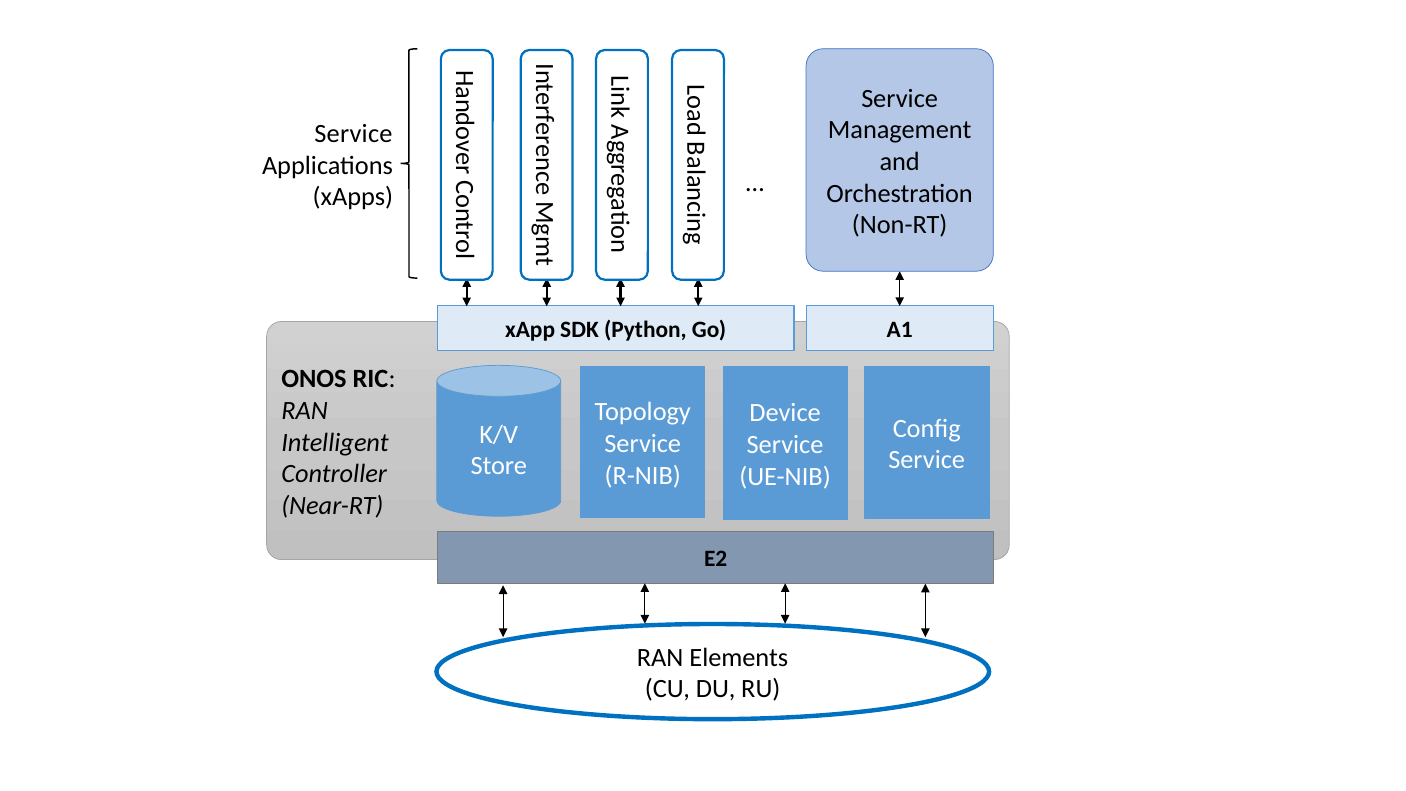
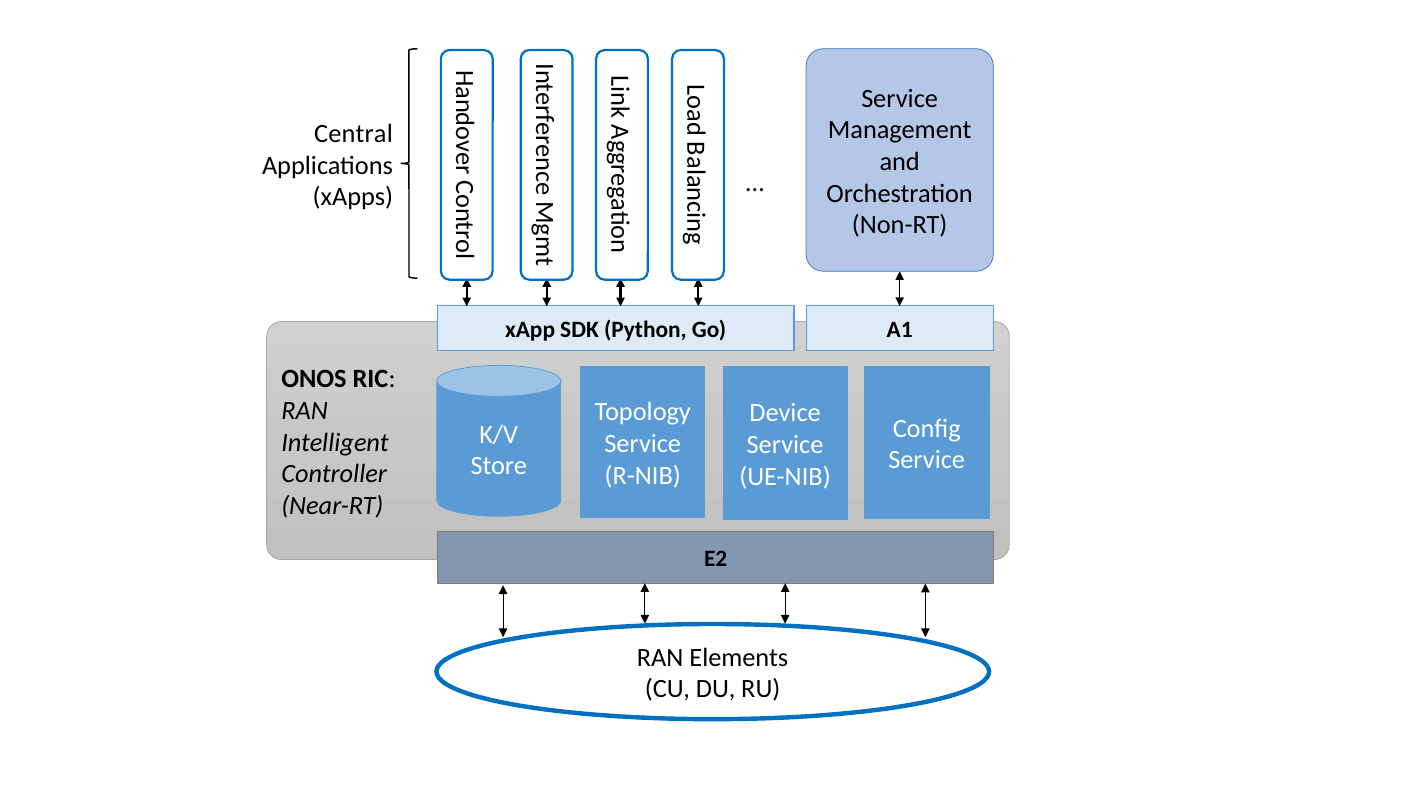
Service at (353, 134): Service -> Central
